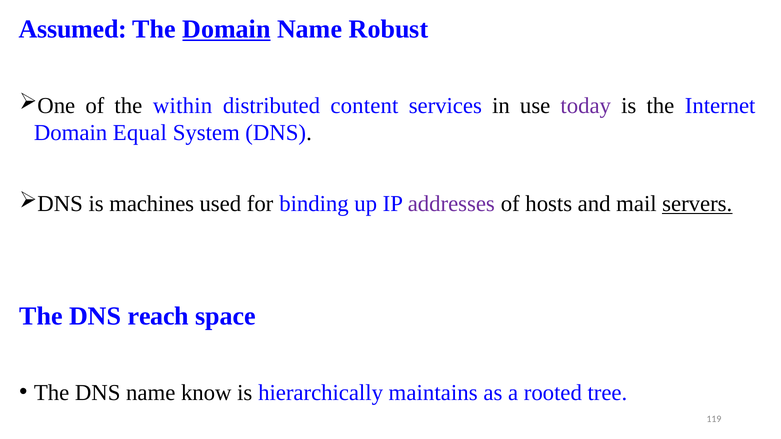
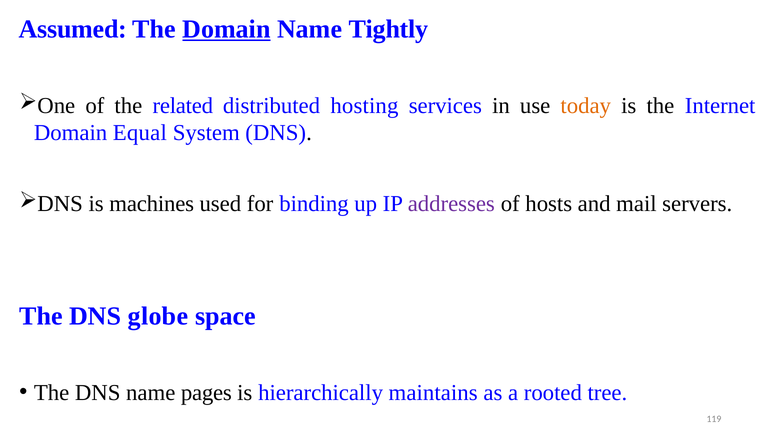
Robust: Robust -> Tightly
within: within -> related
content: content -> hosting
today colour: purple -> orange
servers underline: present -> none
reach: reach -> globe
know: know -> pages
